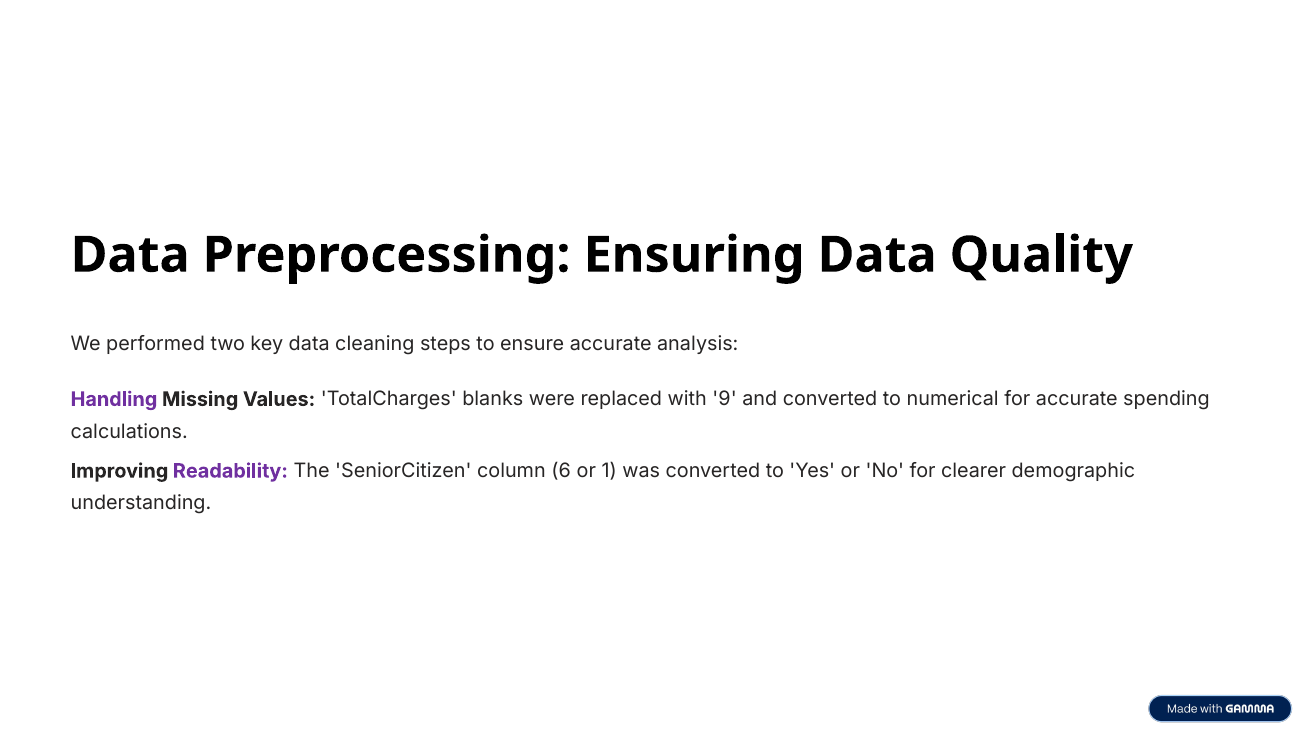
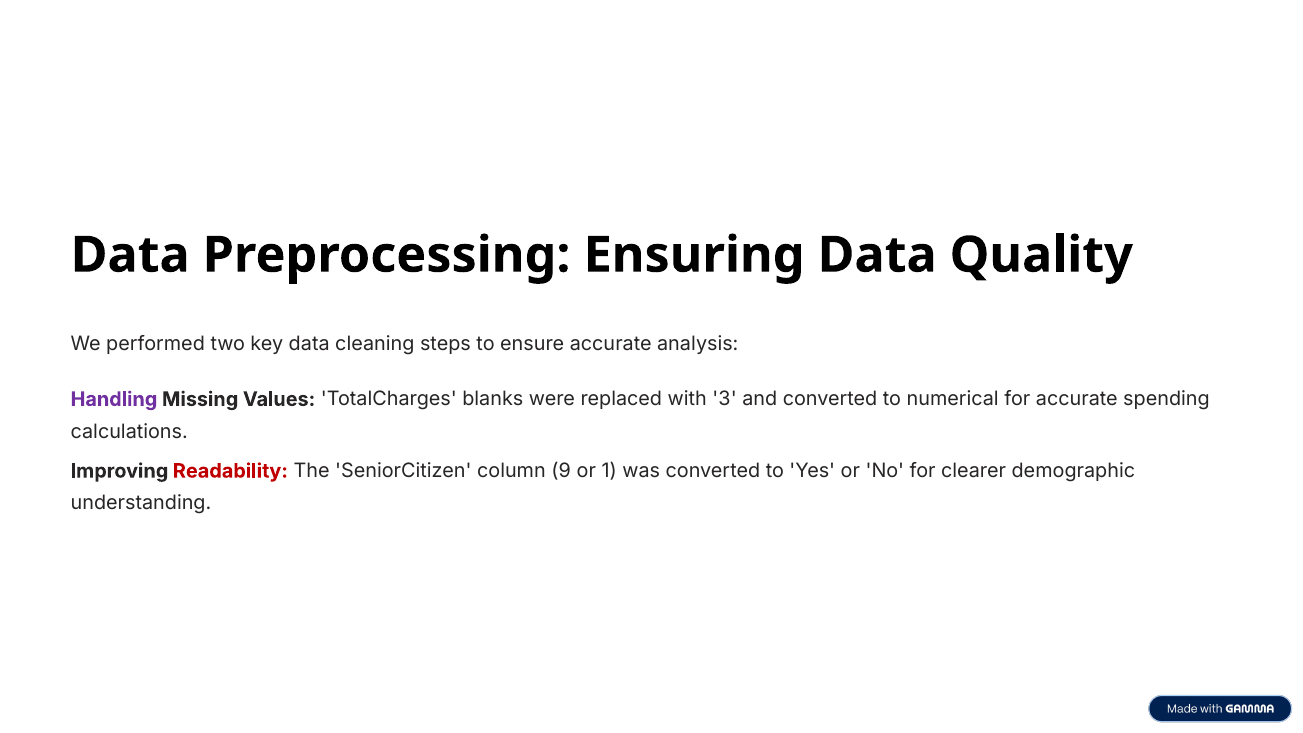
9: 9 -> 3
Readability colour: purple -> red
6: 6 -> 9
